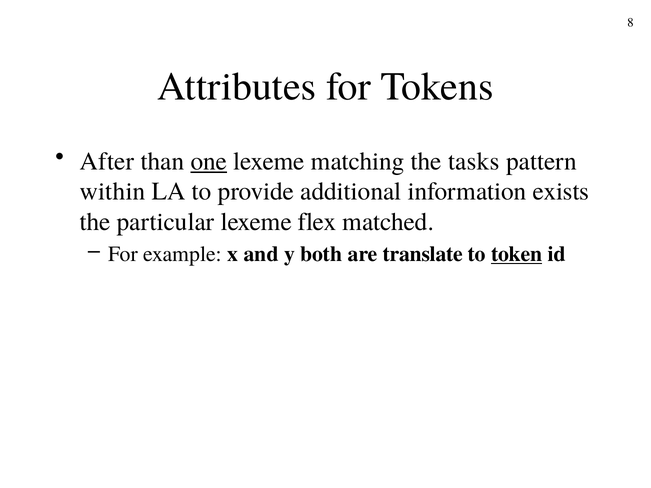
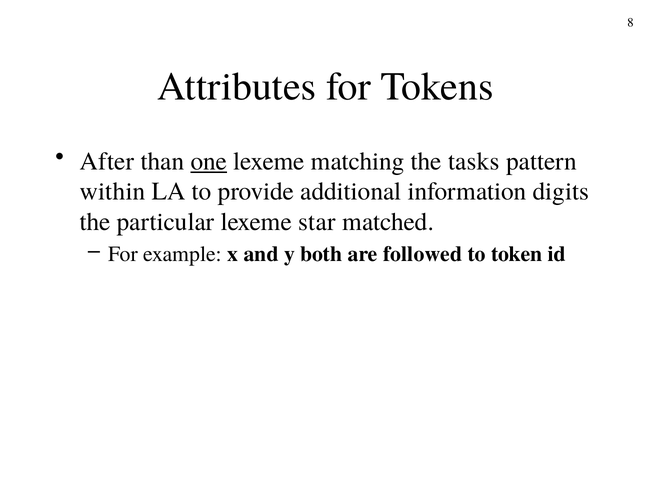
exists: exists -> digits
flex: flex -> star
translate: translate -> followed
token underline: present -> none
